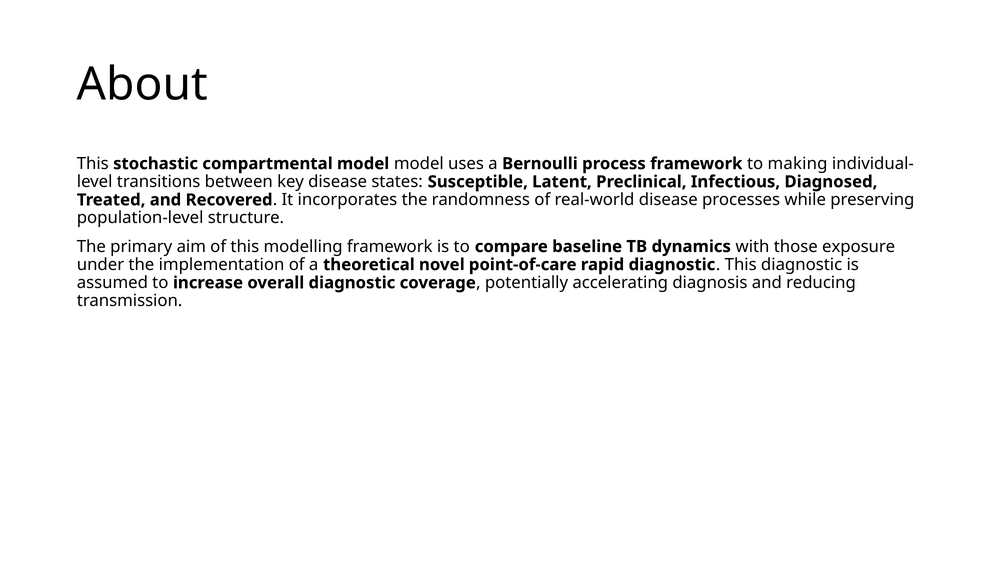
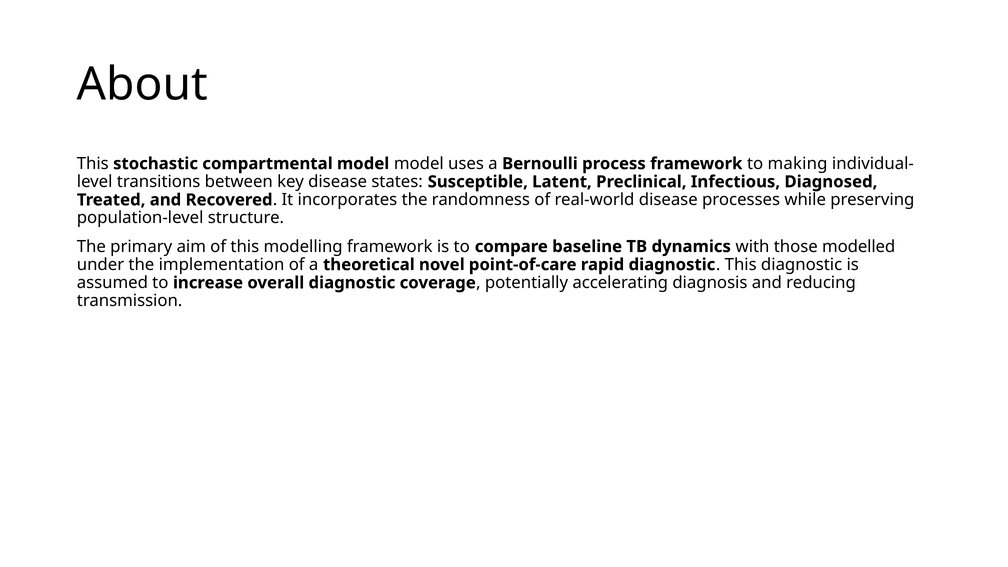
exposure: exposure -> modelled
